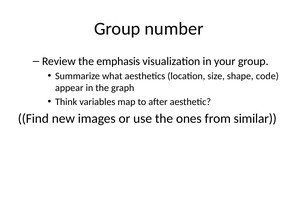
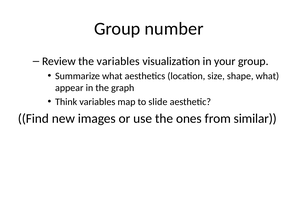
the emphasis: emphasis -> variables
shape code: code -> what
after: after -> slide
